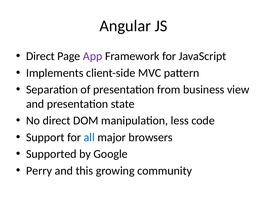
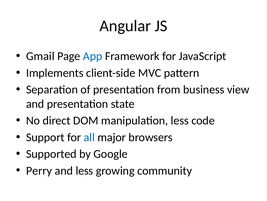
Direct at (40, 56): Direct -> Gmail
App colour: purple -> blue
and this: this -> less
